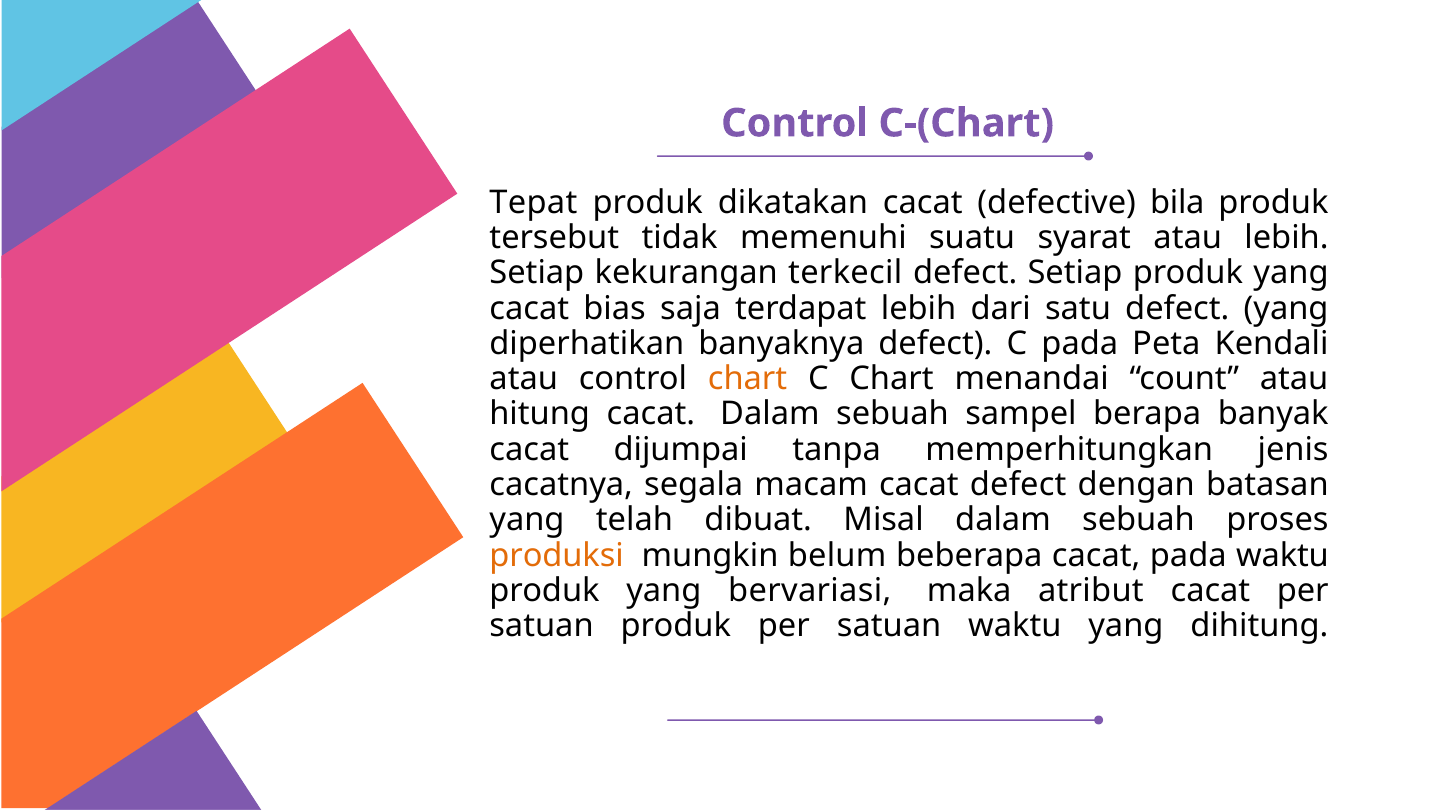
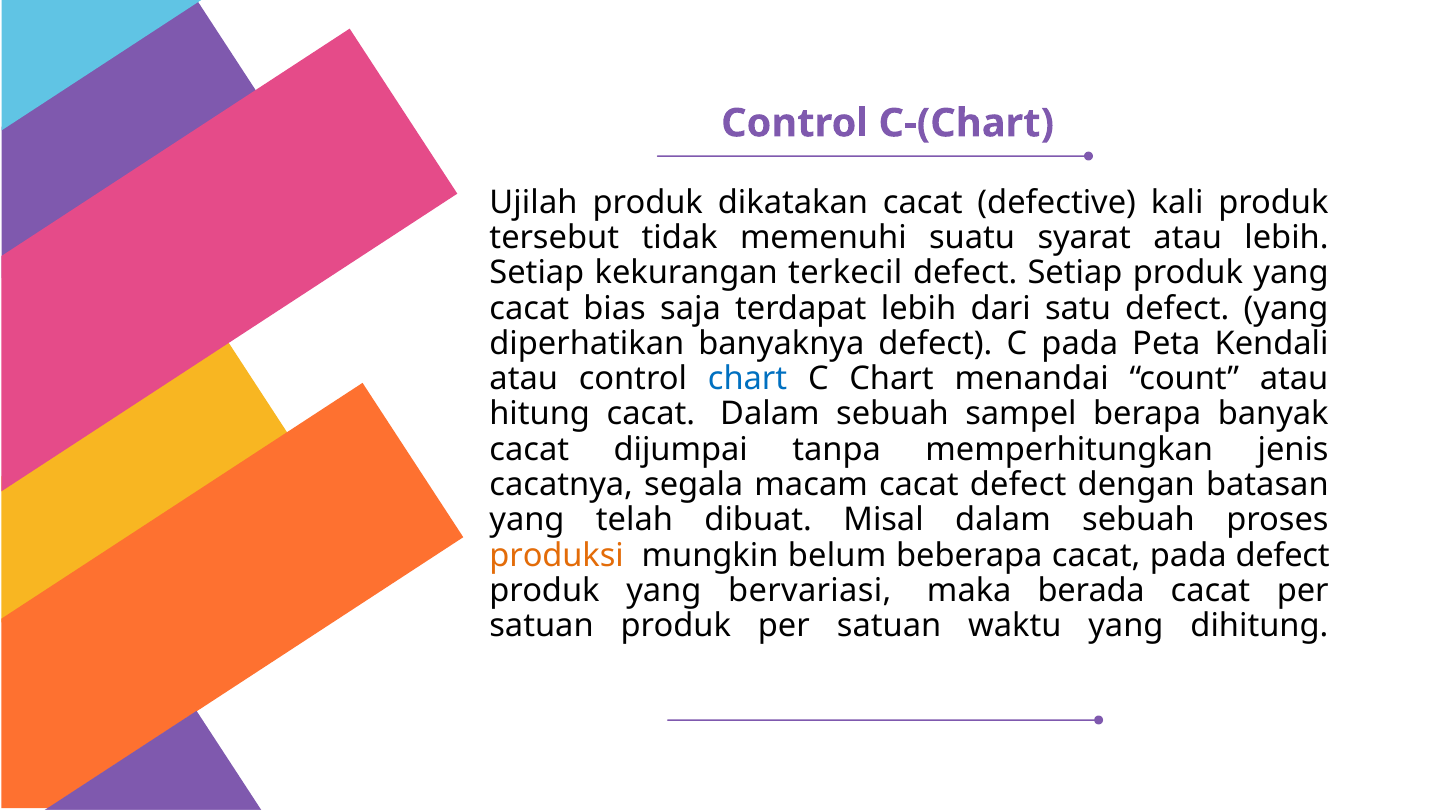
Tepat: Tepat -> Ujilah
bila: bila -> kali
chart at (747, 379) colour: orange -> blue
pada waktu: waktu -> defect
atribut: atribut -> berada
